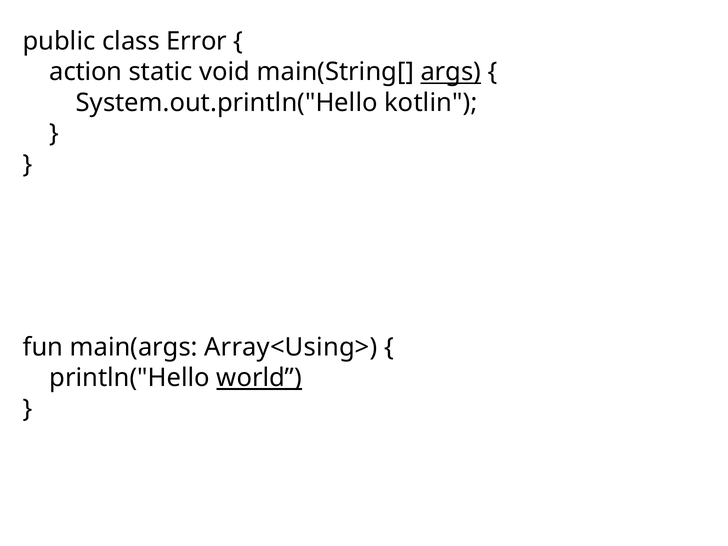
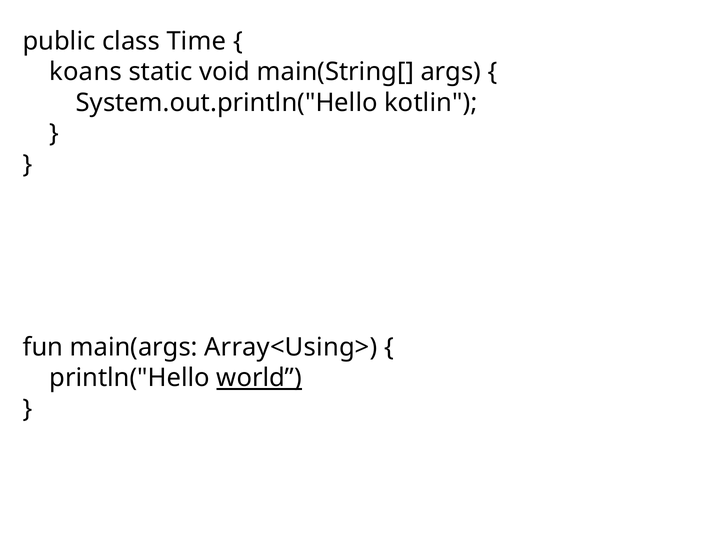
Error: Error -> Time
action: action -> koans
args underline: present -> none
